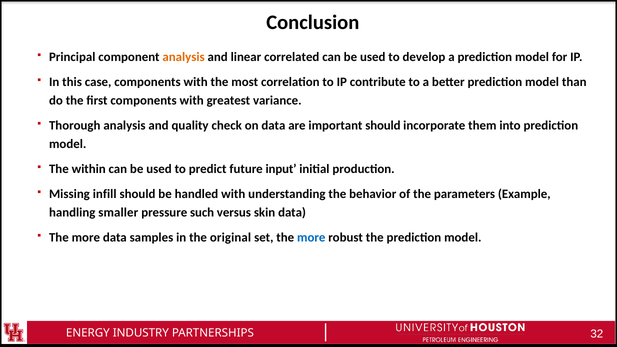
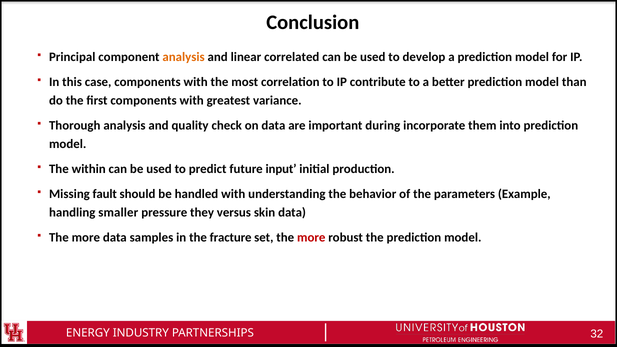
important should: should -> during
infill: infill -> fault
such: such -> they
original: original -> fracture
more at (311, 237) colour: blue -> red
